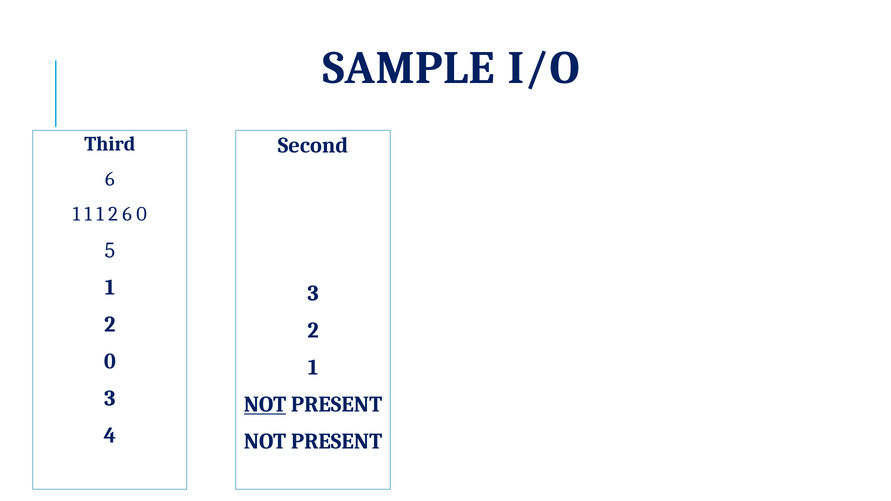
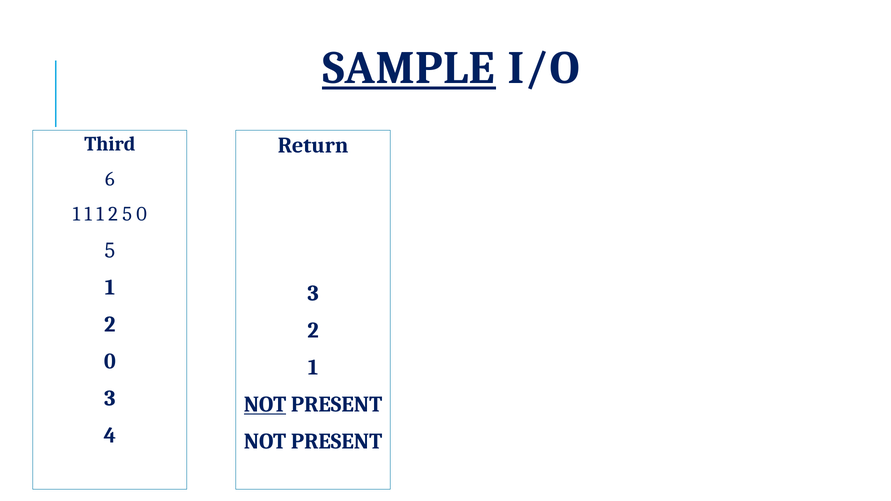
SAMPLE underline: none -> present
Second: Second -> Return
2 6: 6 -> 5
